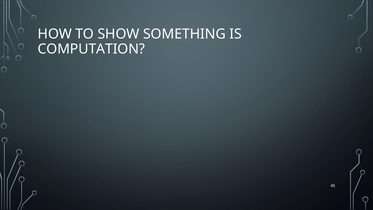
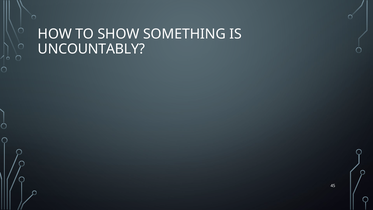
COMPUTATION: COMPUTATION -> UNCOUNTABLY
